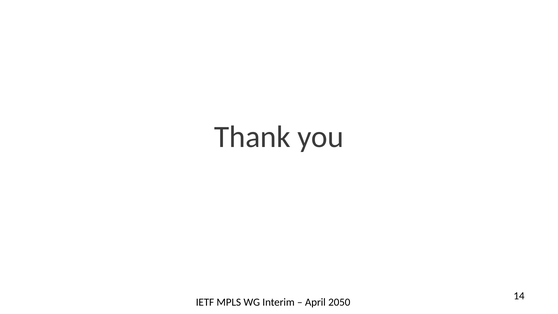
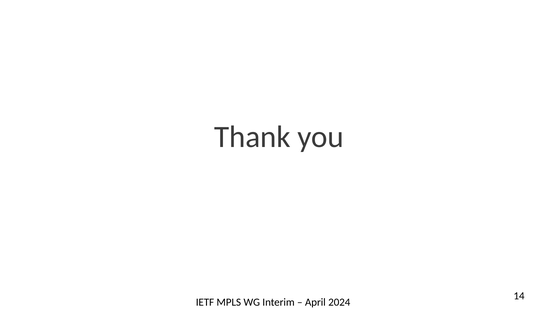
2050: 2050 -> 2024
